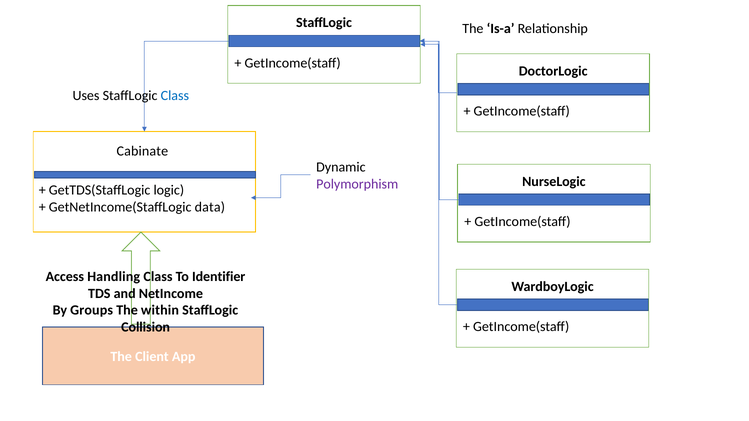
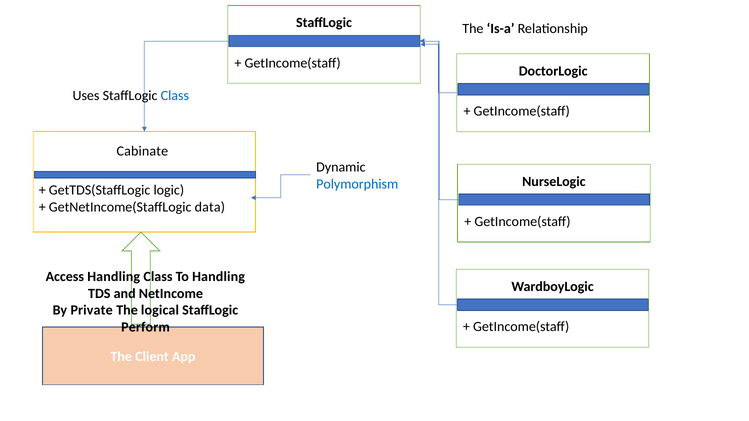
Polymorphism colour: purple -> blue
To Identifier: Identifier -> Handling
Groups: Groups -> Private
within: within -> logical
Collision: Collision -> Perform
